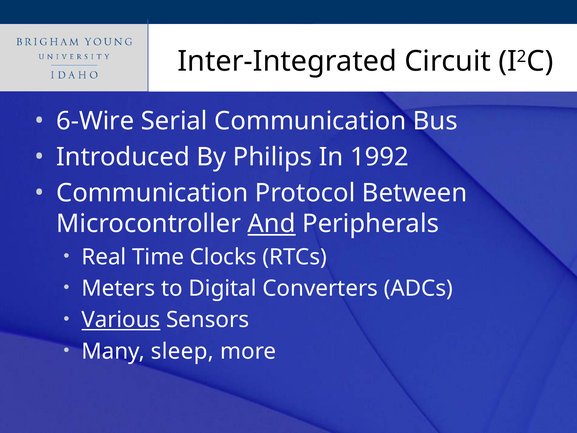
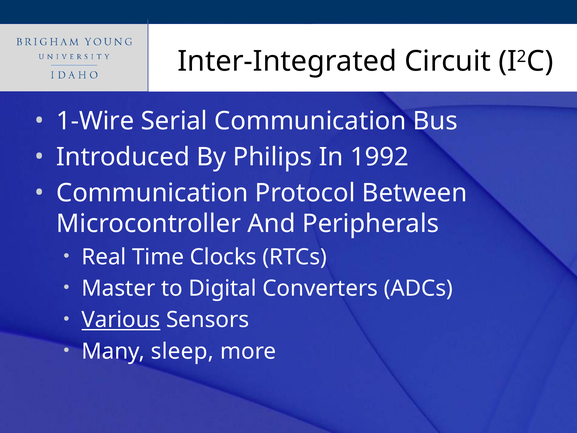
6-Wire: 6-Wire -> 1-Wire
And underline: present -> none
Meters at (118, 288): Meters -> Master
